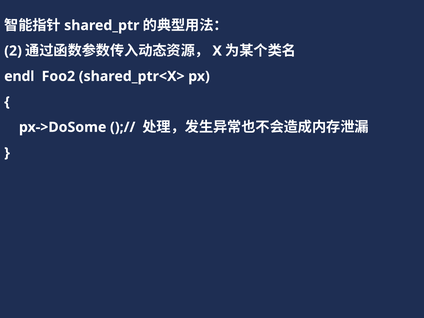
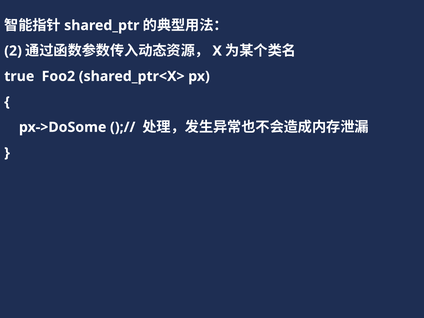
endl: endl -> true
